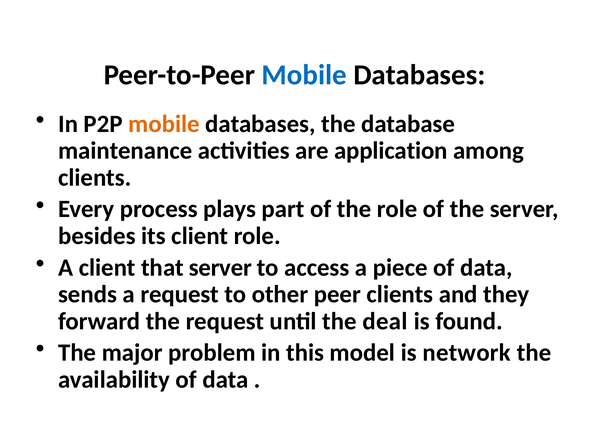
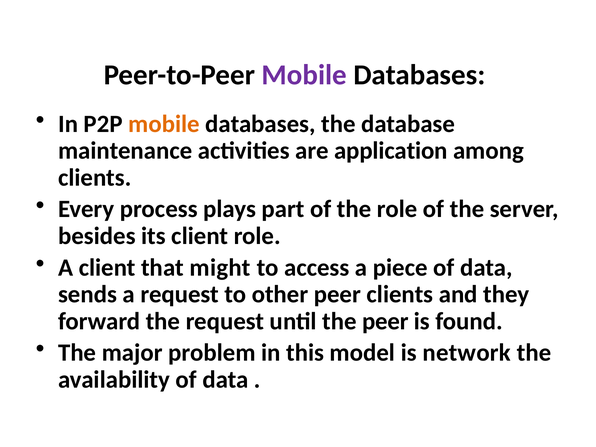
Mobile at (304, 75) colour: blue -> purple
that server: server -> might
the deal: deal -> peer
